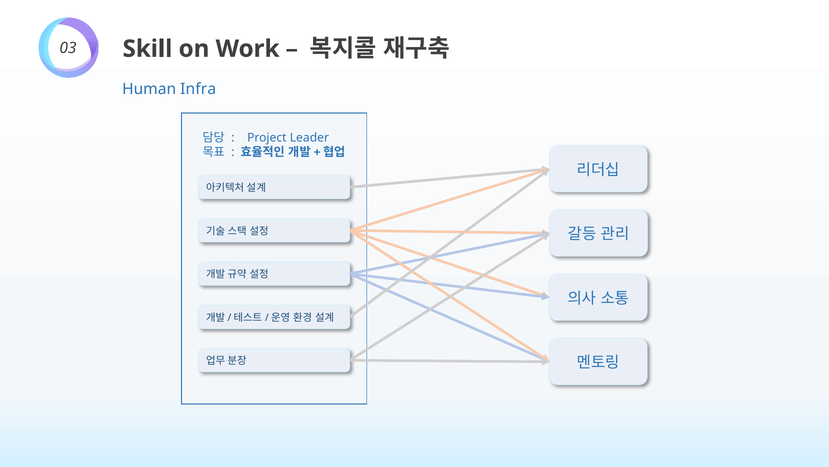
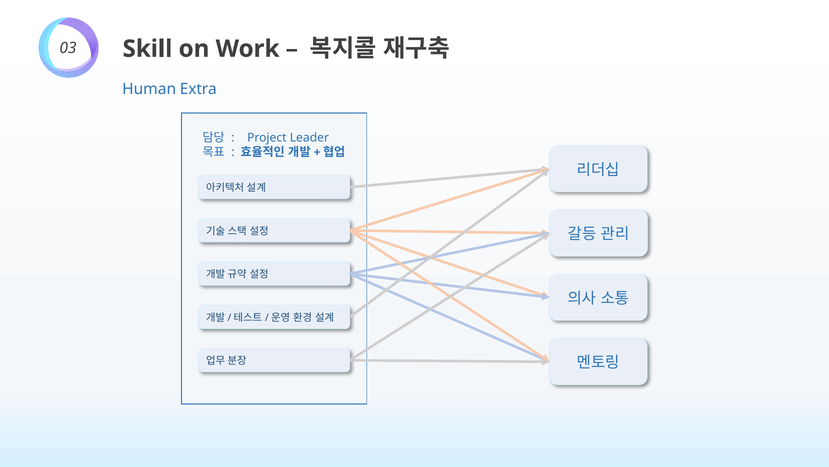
Infra: Infra -> Extra
